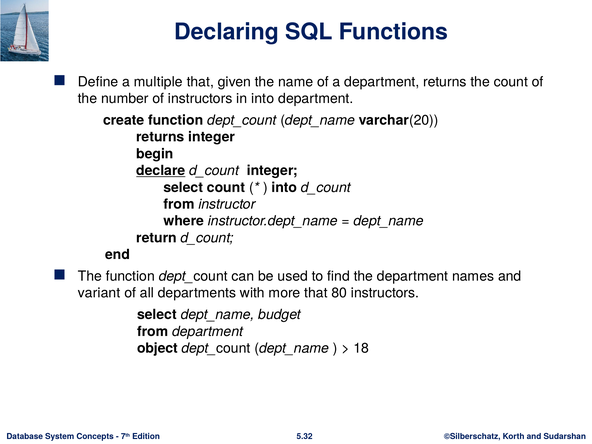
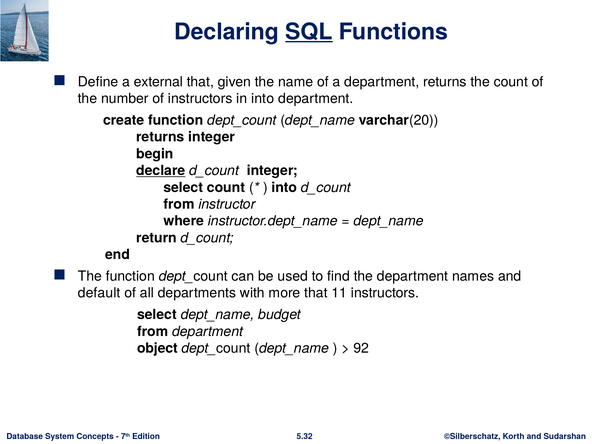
SQL underline: none -> present
multiple: multiple -> external
variant: variant -> default
80: 80 -> 11
18: 18 -> 92
